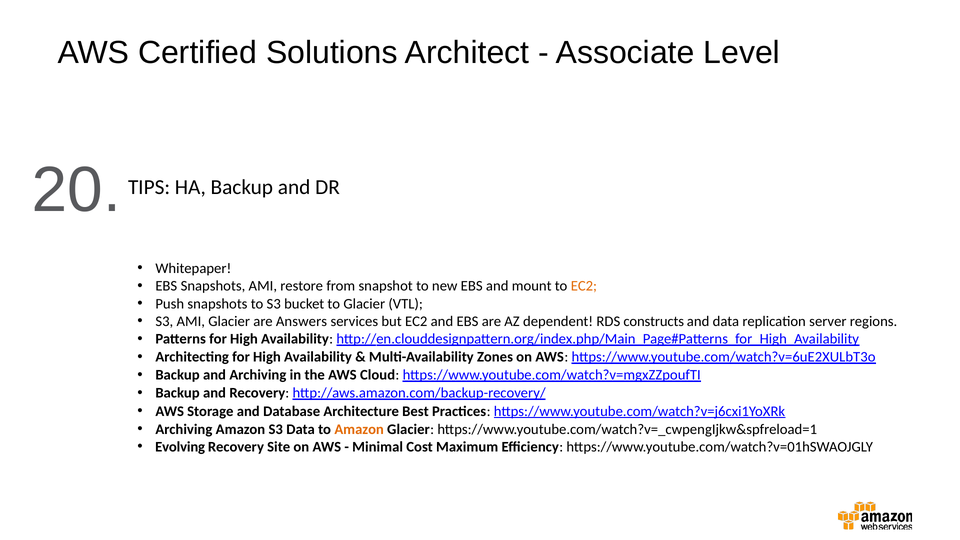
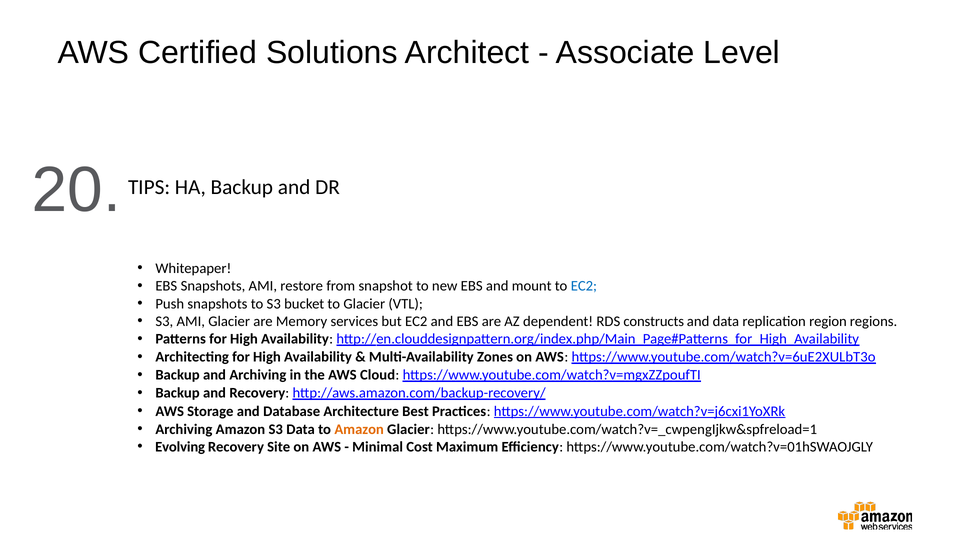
EC2 at (584, 286) colour: orange -> blue
Answers: Answers -> Memory
server: server -> region
